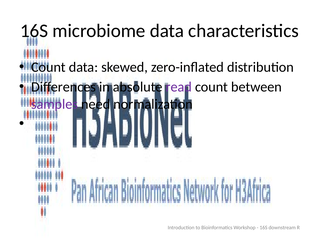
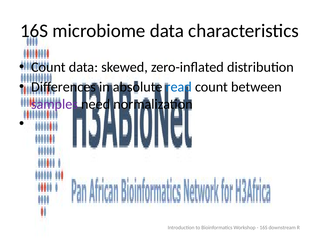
read colour: purple -> blue
